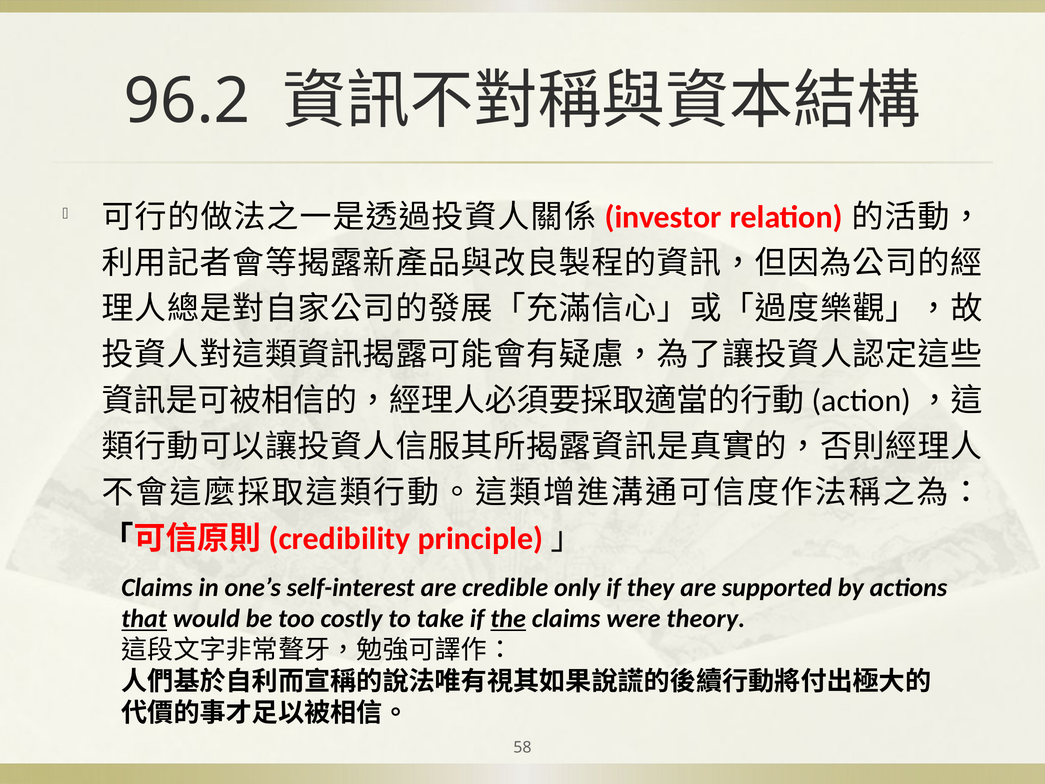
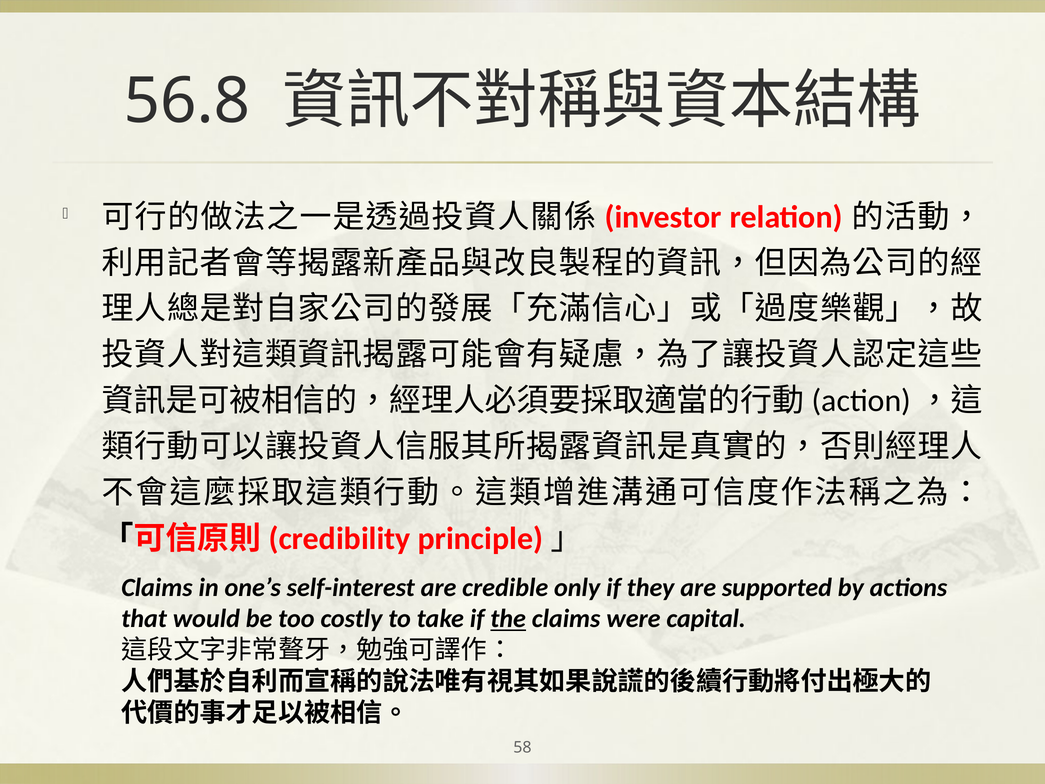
96.2: 96.2 -> 56.8
that underline: present -> none
theory: theory -> capital
